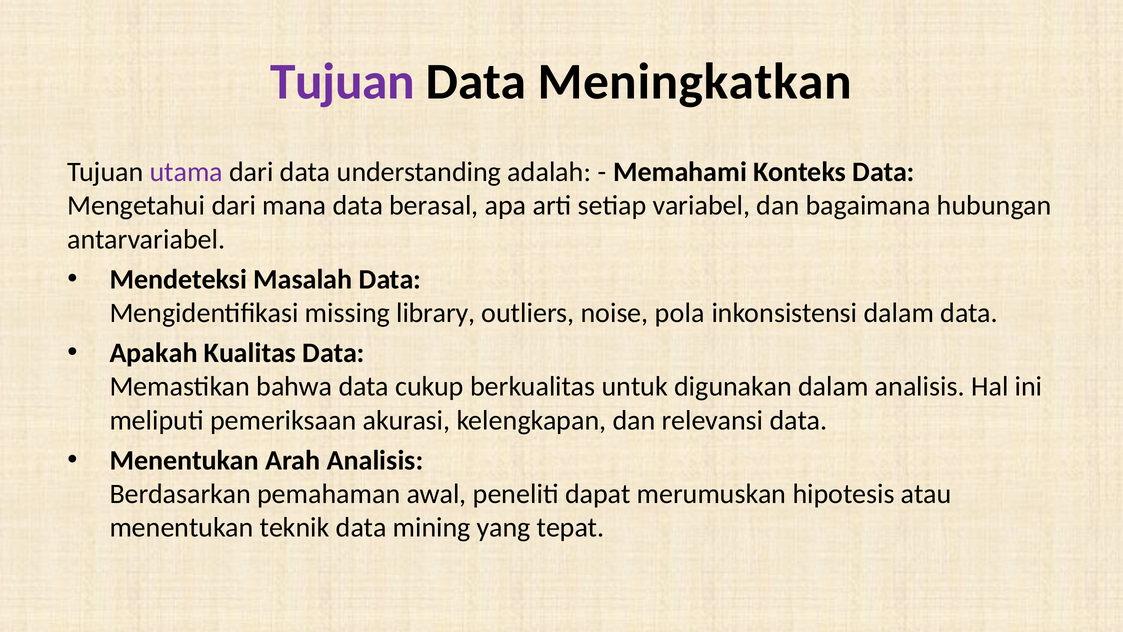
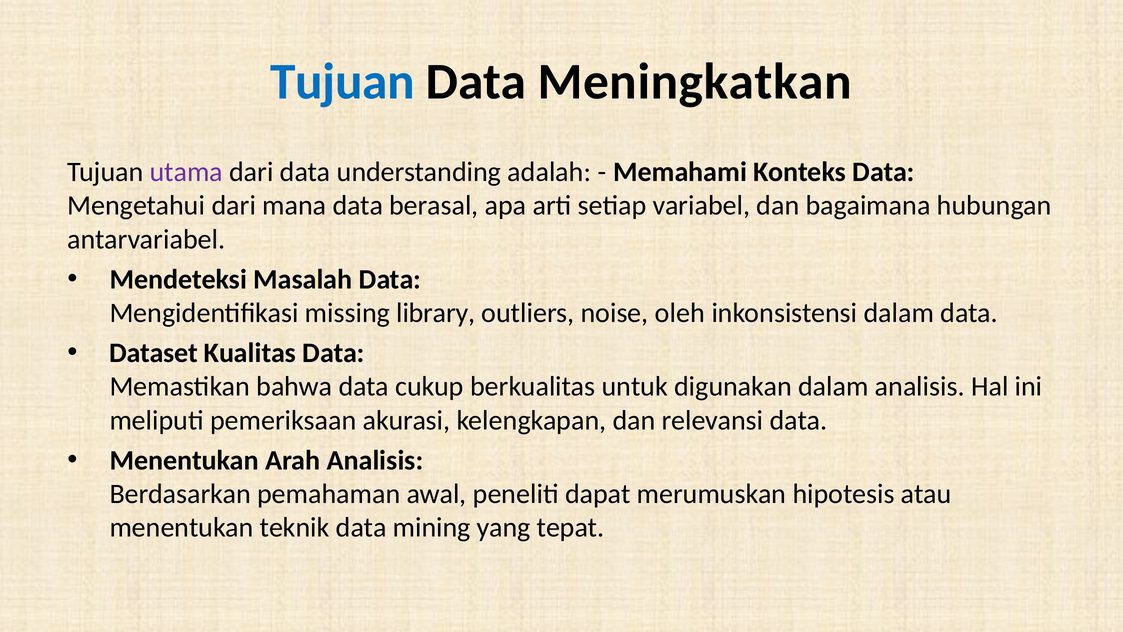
Tujuan at (342, 81) colour: purple -> blue
pola: pola -> oleh
Apakah: Apakah -> Dataset
